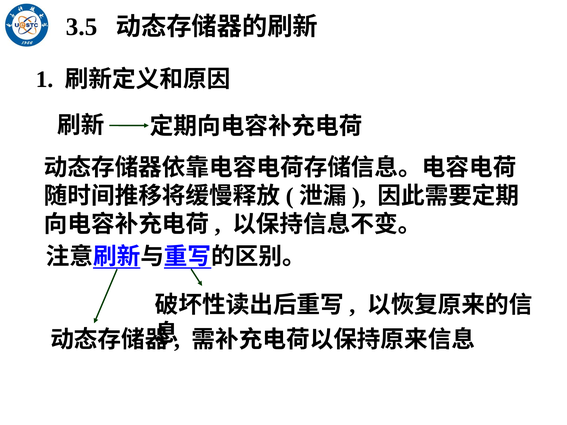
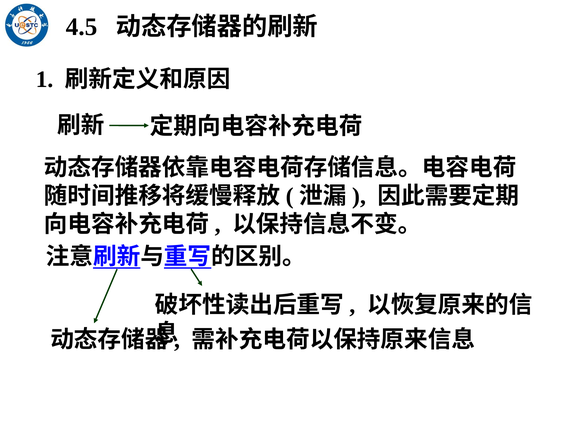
3.5: 3.5 -> 4.5
